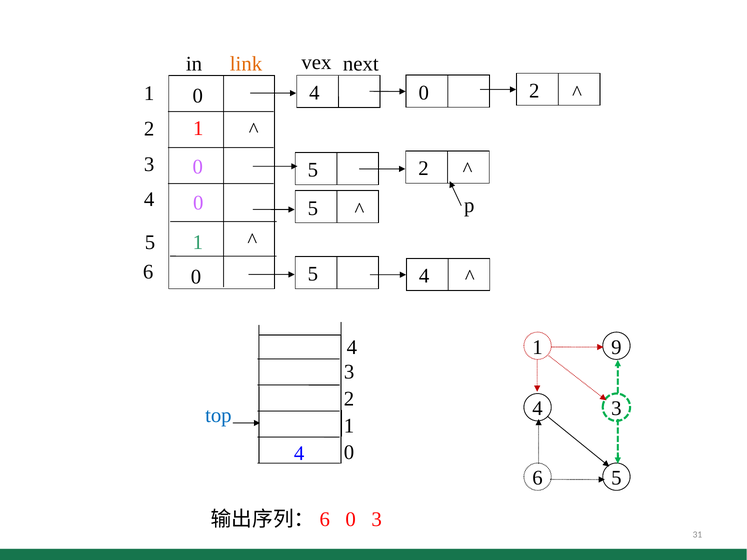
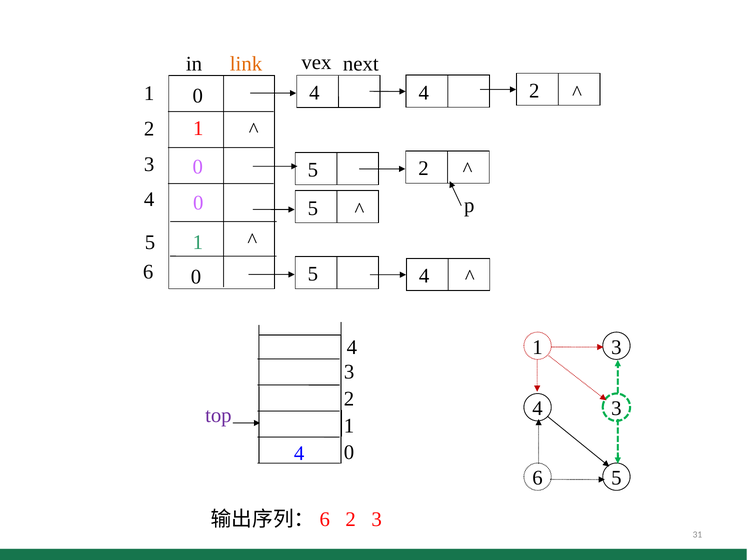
0 at (424, 93): 0 -> 4
1 9: 9 -> 3
top colour: blue -> purple
0 at (351, 520): 0 -> 2
